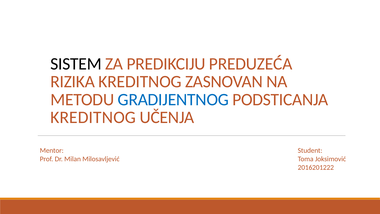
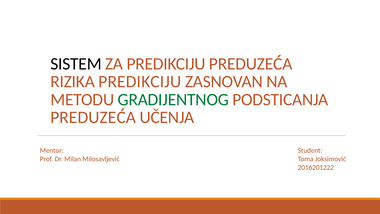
RIZIKA KREDITNOG: KREDITNOG -> PREDIKCIJU
GRADIJENTNOG colour: blue -> green
KREDITNOG at (93, 117): KREDITNOG -> PREDUZEĆA
